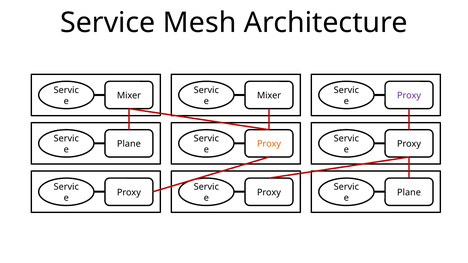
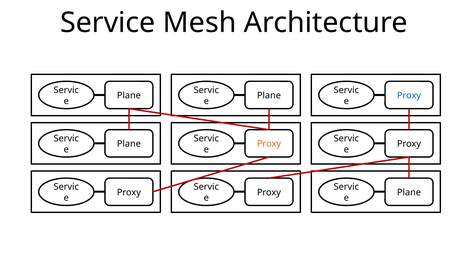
Mixer at (129, 96): Mixer -> Plane
Mixer at (269, 96): Mixer -> Plane
Proxy at (409, 96) colour: purple -> blue
